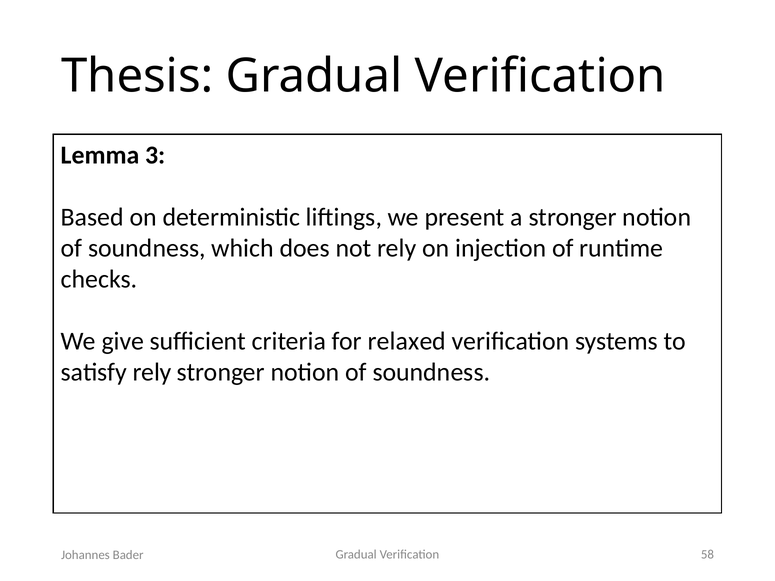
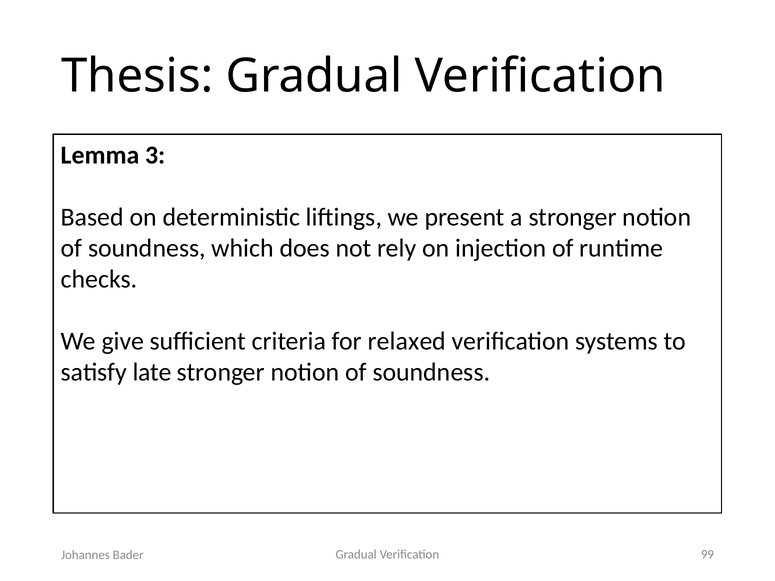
satisfy rely: rely -> late
58: 58 -> 99
